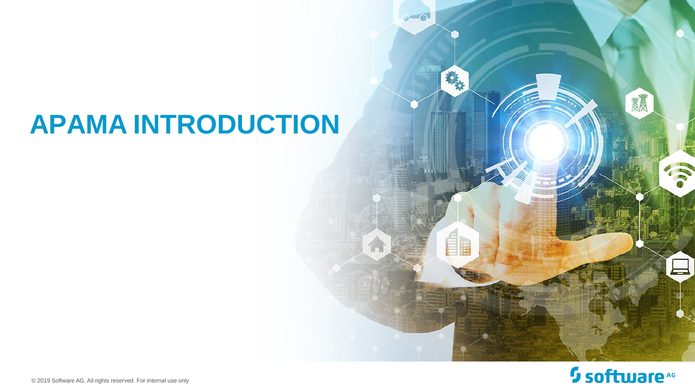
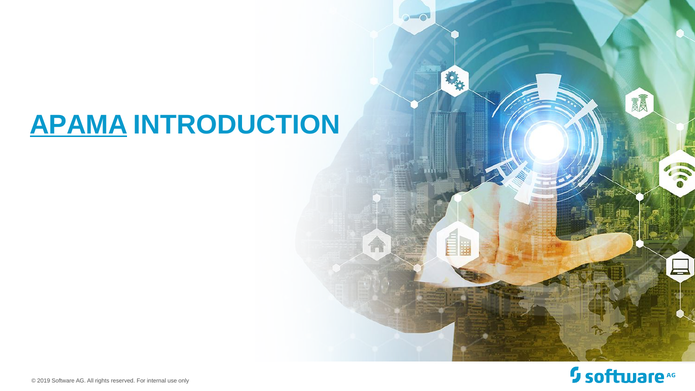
APAMA underline: none -> present
